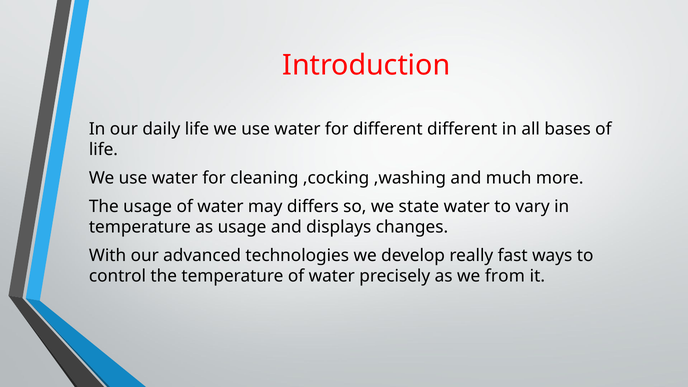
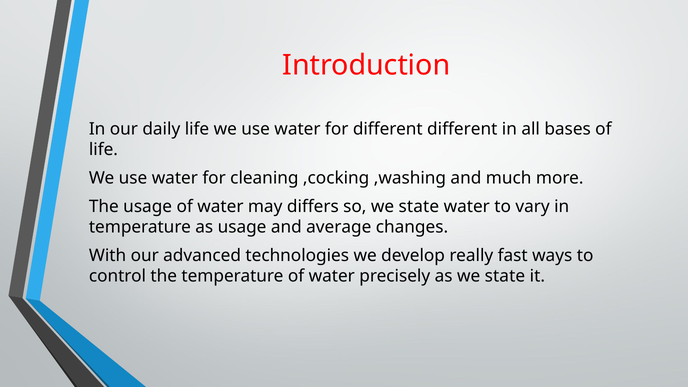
displays: displays -> average
as we from: from -> state
